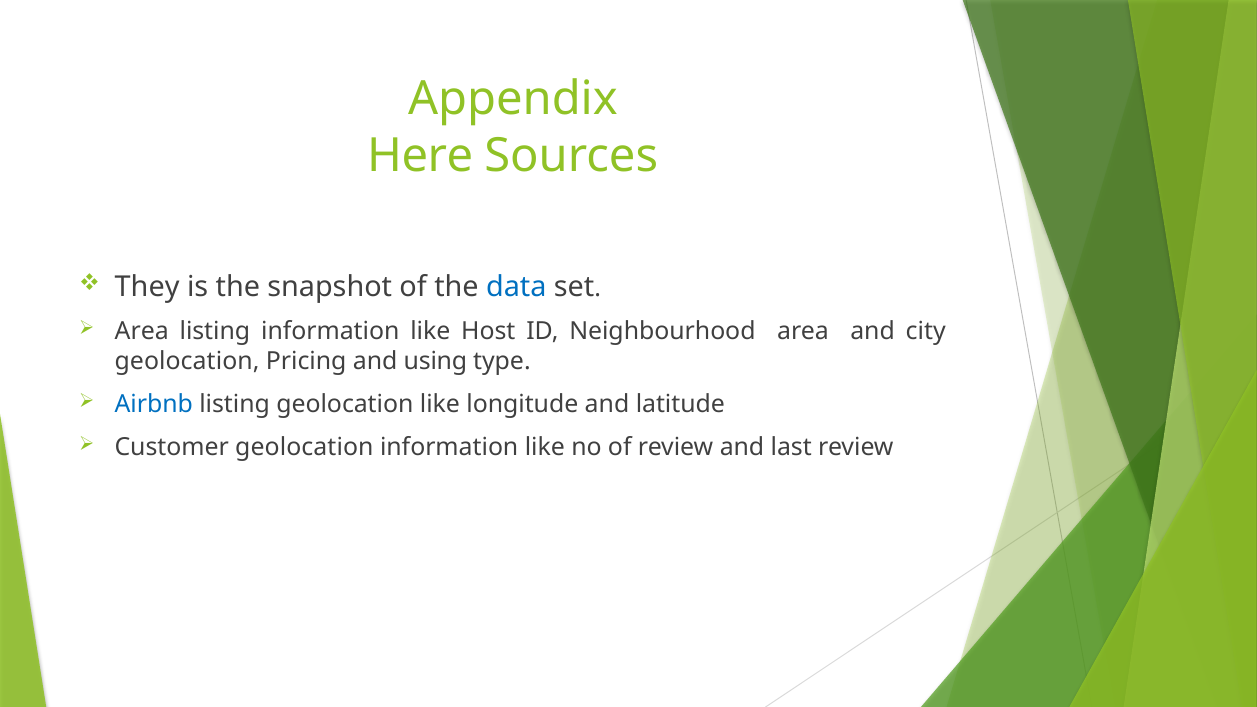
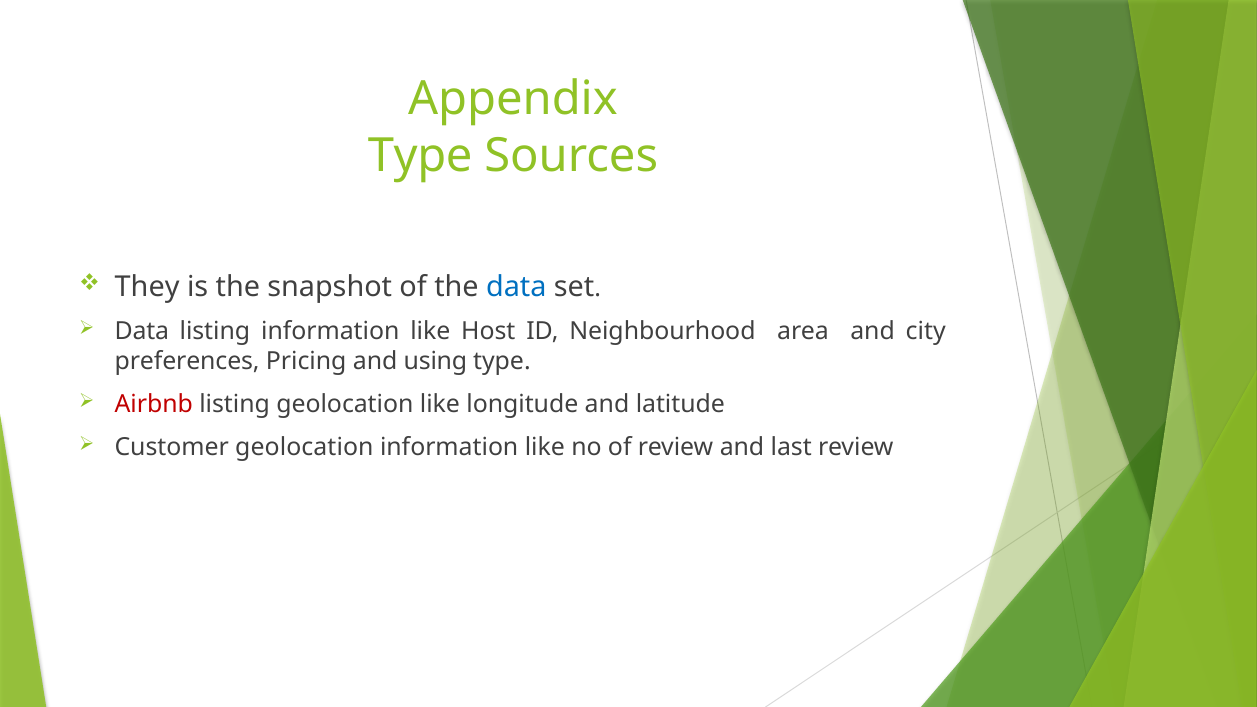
Here at (420, 156): Here -> Type
Area at (142, 332): Area -> Data
geolocation at (187, 361): geolocation -> preferences
Airbnb colour: blue -> red
